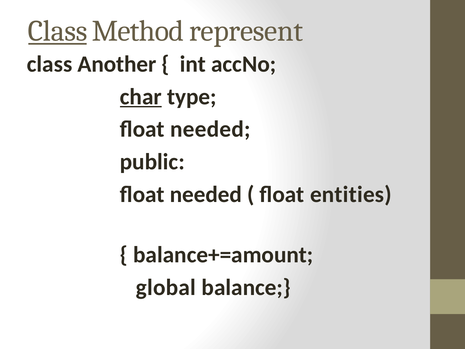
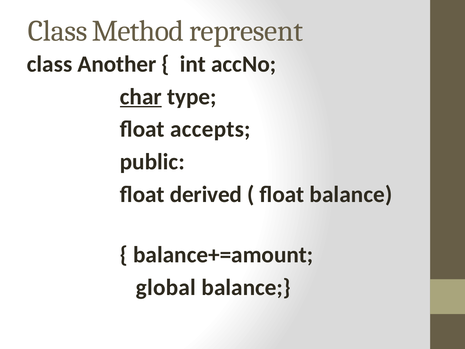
Class at (58, 31) underline: present -> none
needed at (210, 129): needed -> accepts
needed at (206, 194): needed -> derived
float entities: entities -> balance
